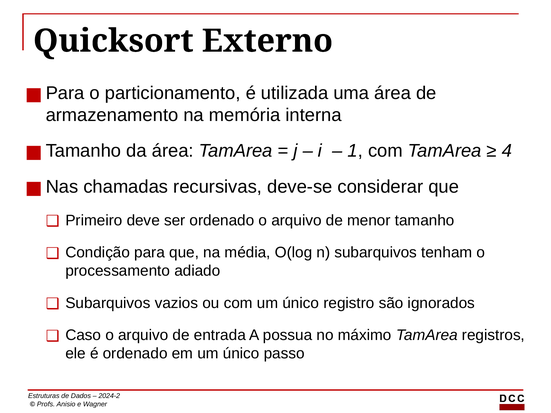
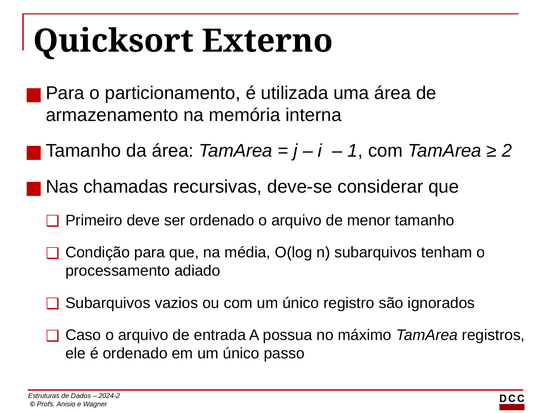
4: 4 -> 2
